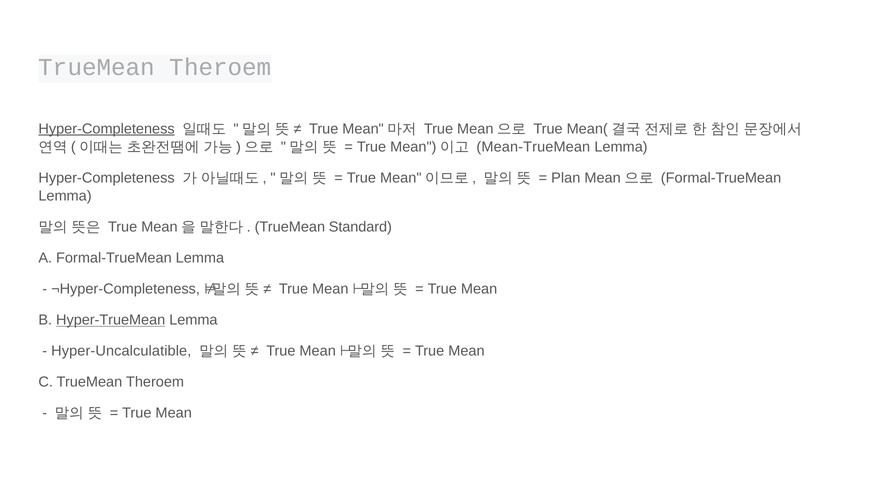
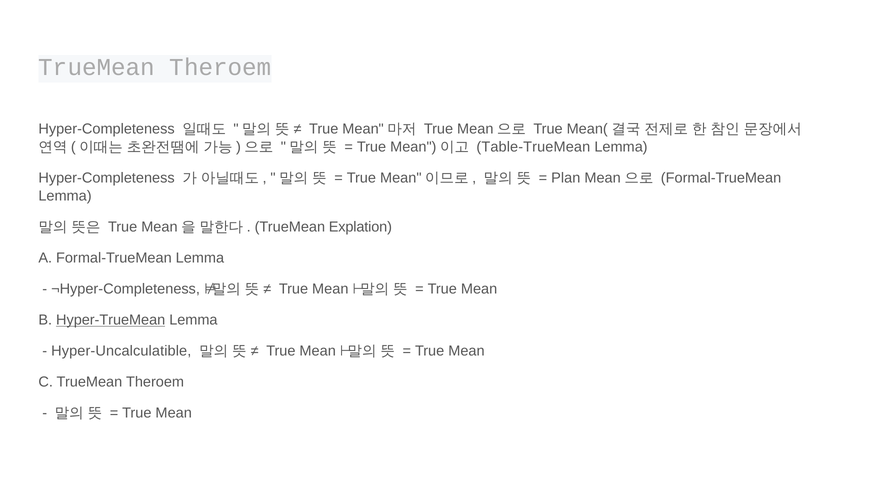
Hyper-Completeness at (107, 129) underline: present -> none
Mean-TrueMean: Mean-TrueMean -> Table-TrueMean
Standard: Standard -> Explation
